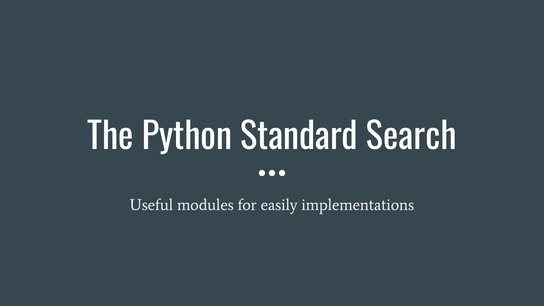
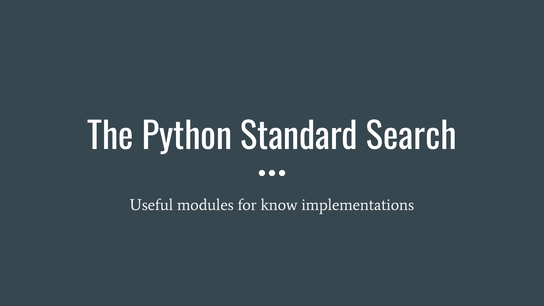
easily: easily -> know
